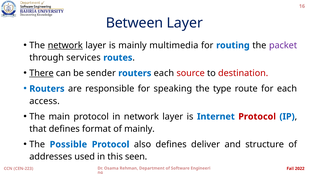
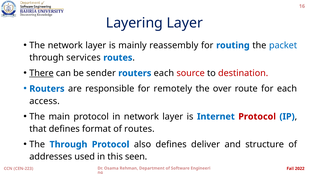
Between: Between -> Layering
network at (65, 45) underline: present -> none
multimedia: multimedia -> reassembly
packet colour: purple -> blue
speaking: speaking -> remotely
type: type -> over
of mainly: mainly -> routes
The Possible: Possible -> Through
